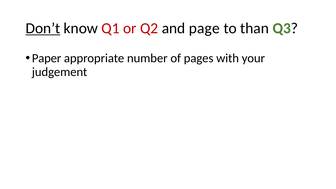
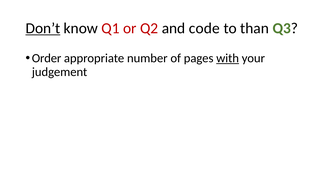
page: page -> code
Paper: Paper -> Order
with underline: none -> present
